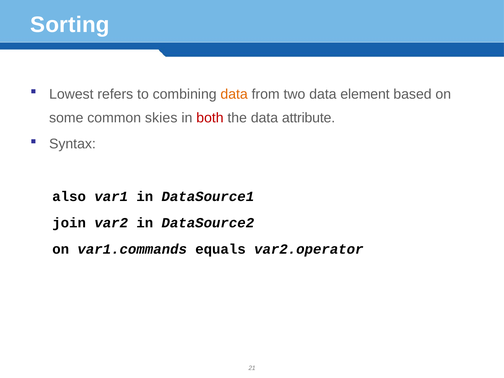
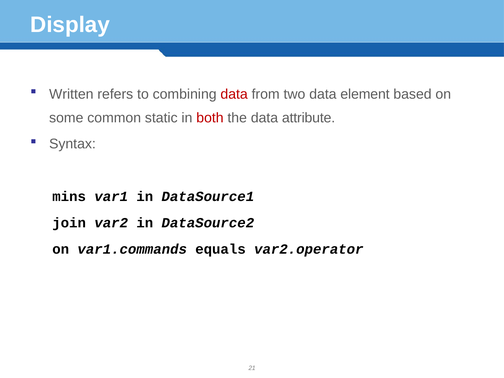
Sorting: Sorting -> Display
Lowest: Lowest -> Written
data at (234, 94) colour: orange -> red
skies: skies -> static
also: also -> mins
